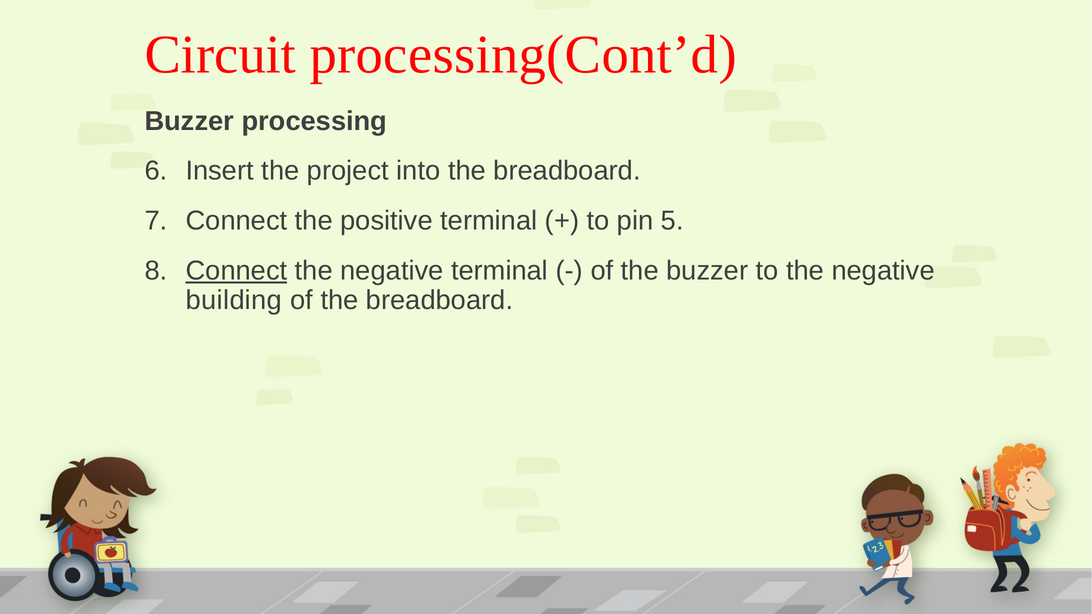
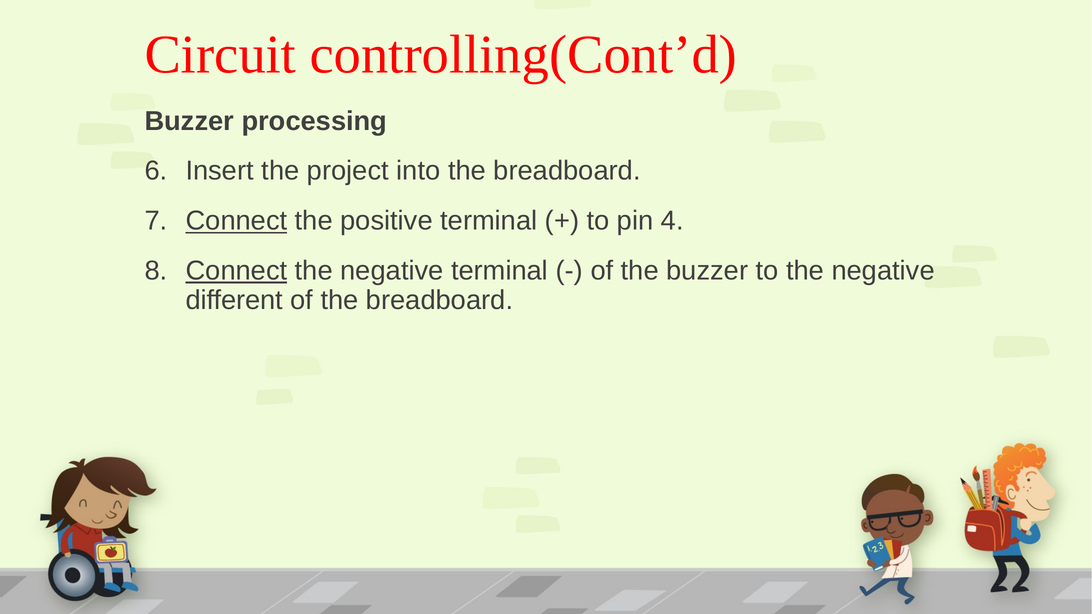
processing(Cont’d: processing(Cont’d -> controlling(Cont’d
Connect at (236, 221) underline: none -> present
5: 5 -> 4
building: building -> different
